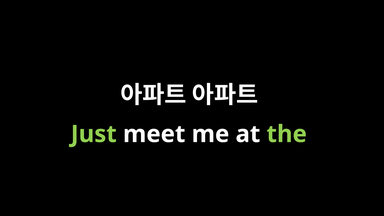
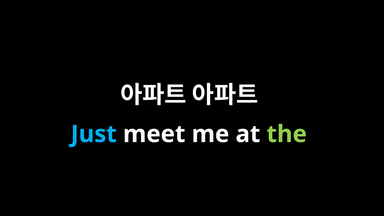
Just colour: light green -> light blue
